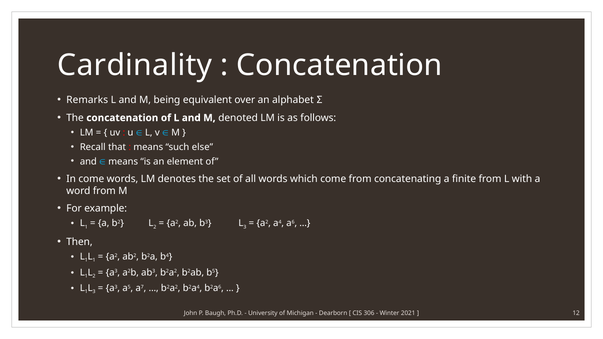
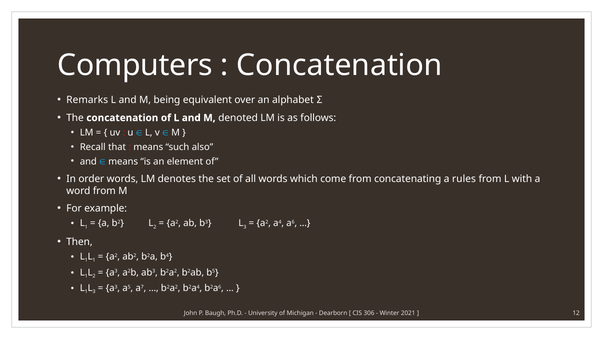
Cardinality: Cardinality -> Computers
else: else -> also
In come: come -> order
finite: finite -> rules
